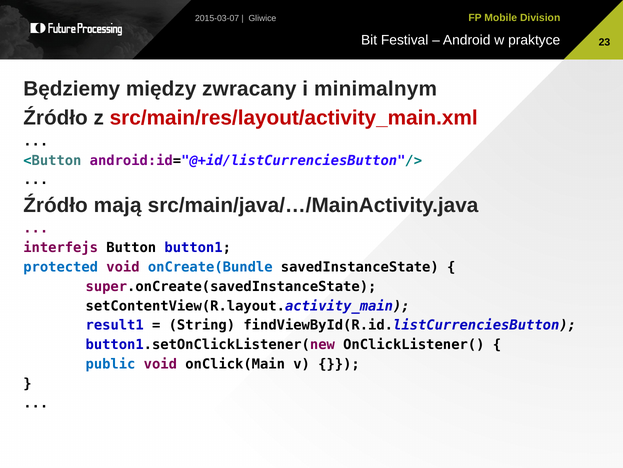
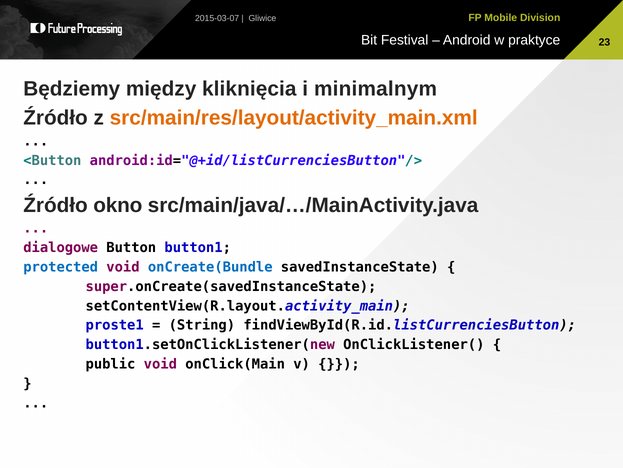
zwracany: zwracany -> kliknięcia
src/main/res/layout/activity_main.xml colour: red -> orange
mają: mają -> okno
interfejs: interfejs -> dialogowe
result1: result1 -> proste1
public colour: blue -> black
